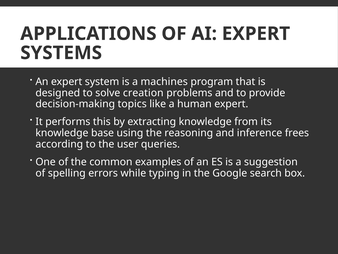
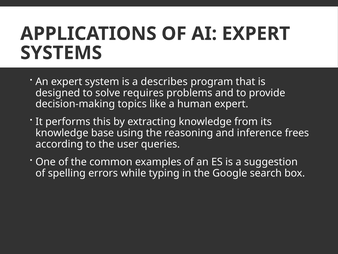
machines: machines -> describes
creation: creation -> requires
